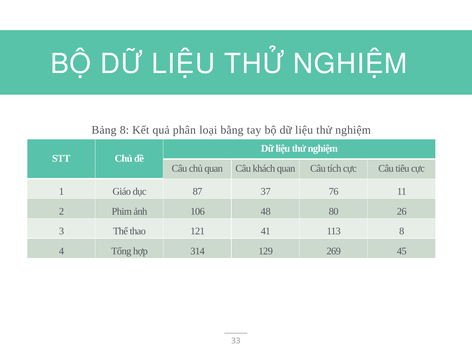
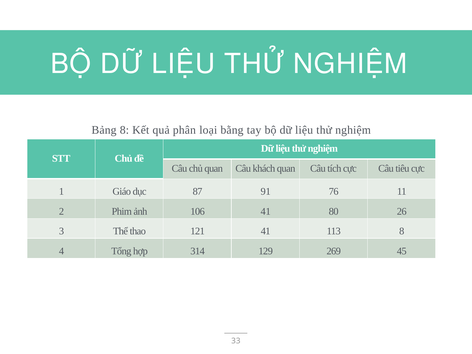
37: 37 -> 91
106 48: 48 -> 41
